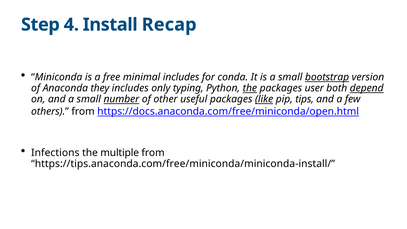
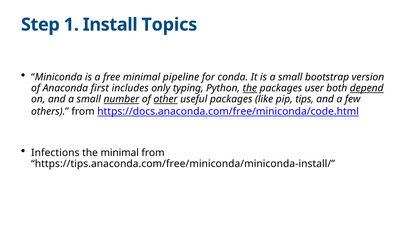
4: 4 -> 1
Recap: Recap -> Topics
minimal includes: includes -> pipeline
bootstrap underline: present -> none
they: they -> first
other underline: none -> present
like underline: present -> none
https://docs.anaconda.com/free/miniconda/open.html: https://docs.anaconda.com/free/miniconda/open.html -> https://docs.anaconda.com/free/miniconda/code.html
the multiple: multiple -> minimal
